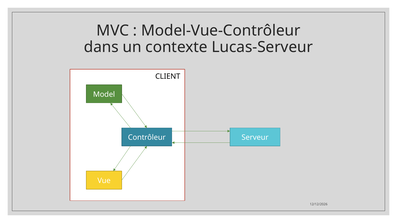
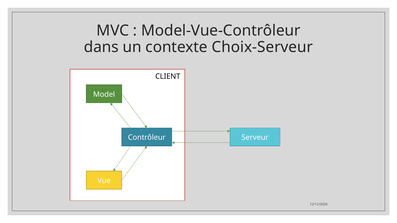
Lucas-Serveur: Lucas-Serveur -> Choix-Serveur
